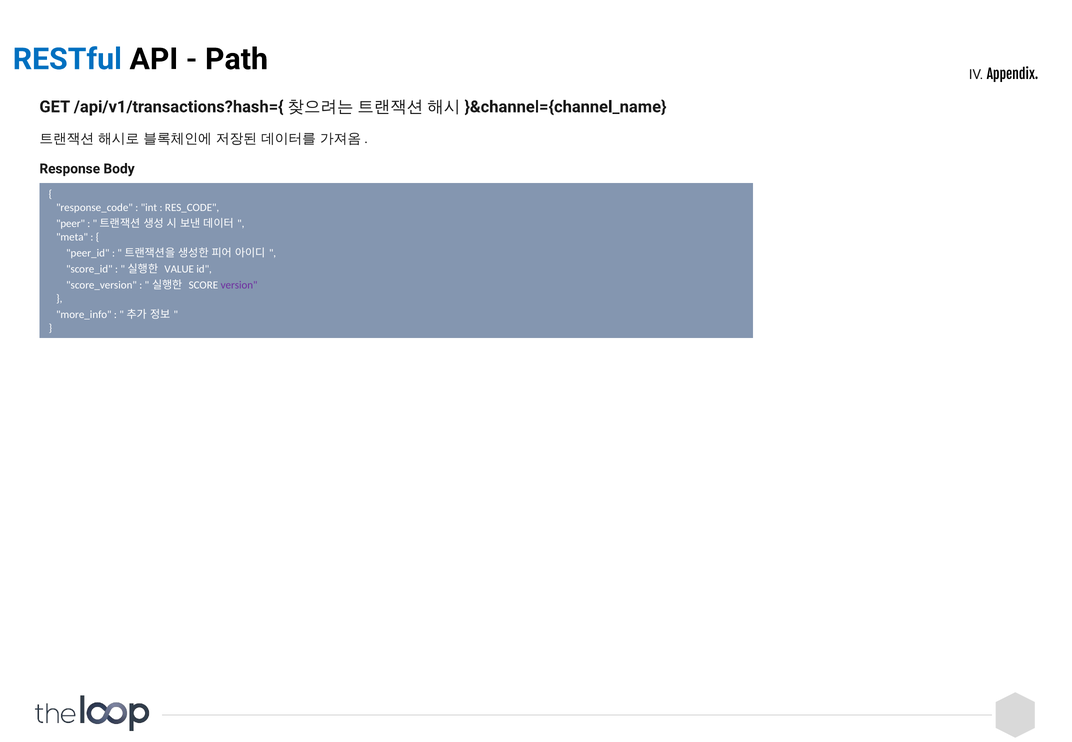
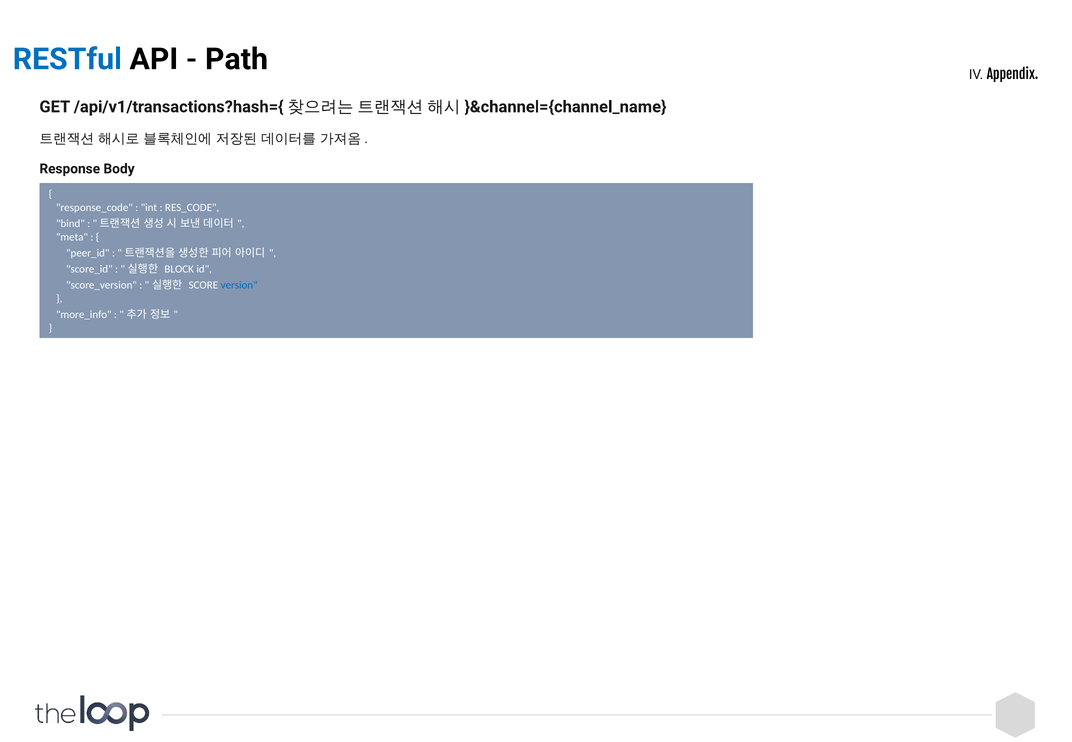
peer: peer -> bind
VALUE: VALUE -> BLOCK
version colour: purple -> blue
